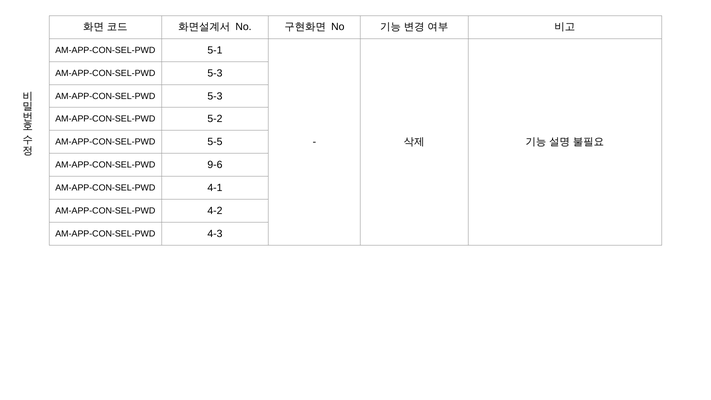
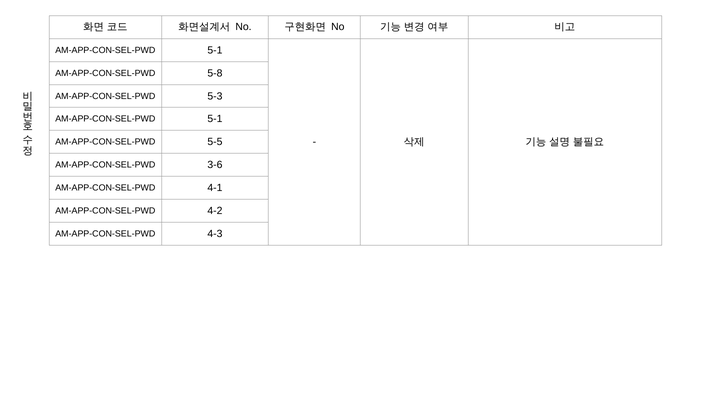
5-3 at (215, 73): 5-3 -> 5-8
5-2 at (215, 119): 5-2 -> 5-1
9-6: 9-6 -> 3-6
